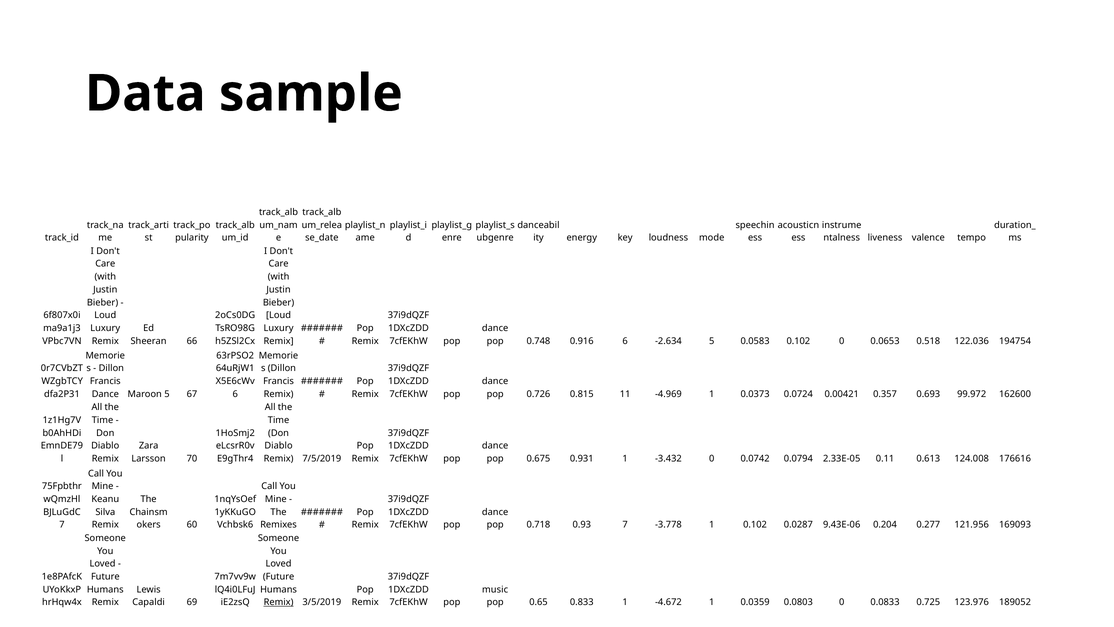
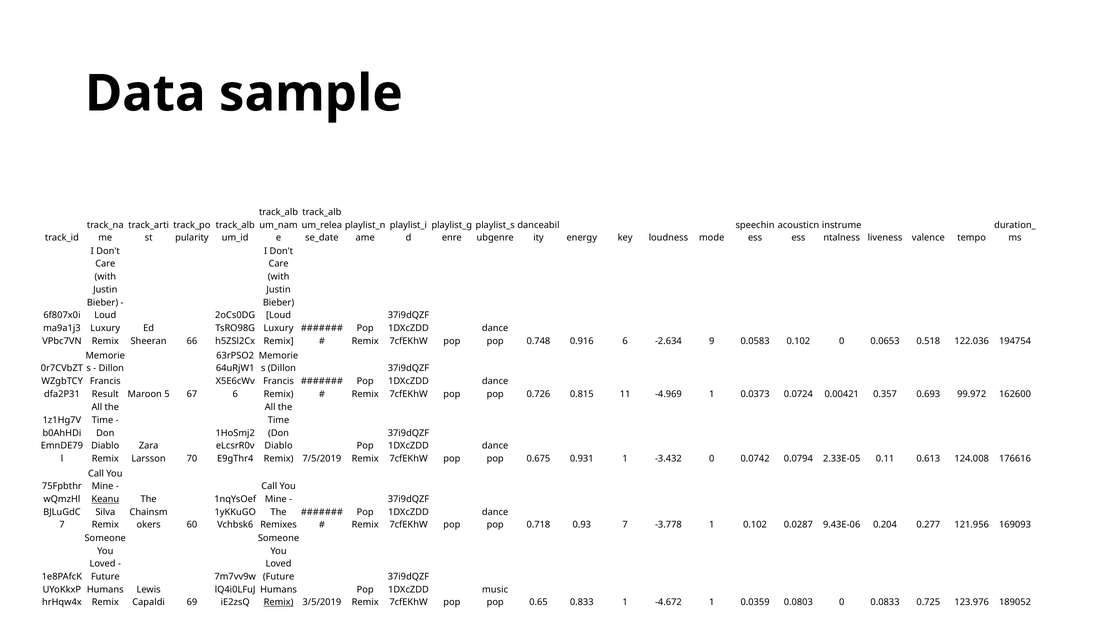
-2.634 5: 5 -> 9
Dance at (105, 394): Dance -> Result
Keanu underline: none -> present
